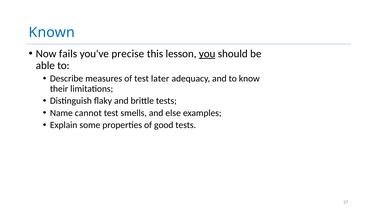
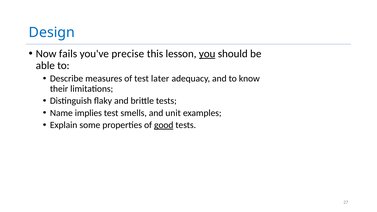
Known: Known -> Design
cannot: cannot -> implies
else: else -> unit
good underline: none -> present
